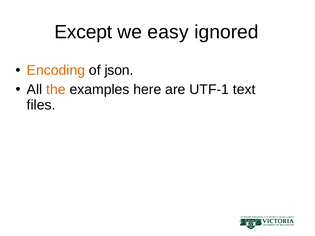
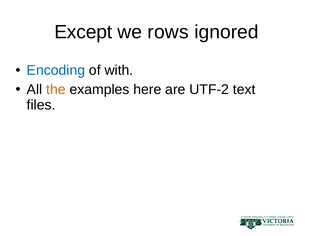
easy: easy -> rows
Encoding colour: orange -> blue
json: json -> with
UTF-1: UTF-1 -> UTF-2
